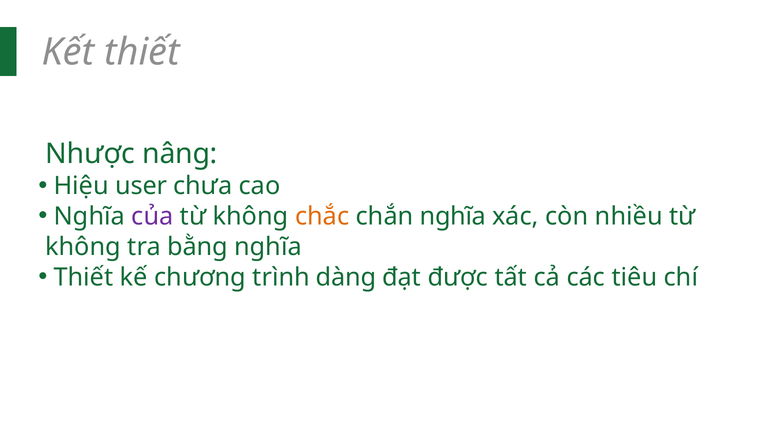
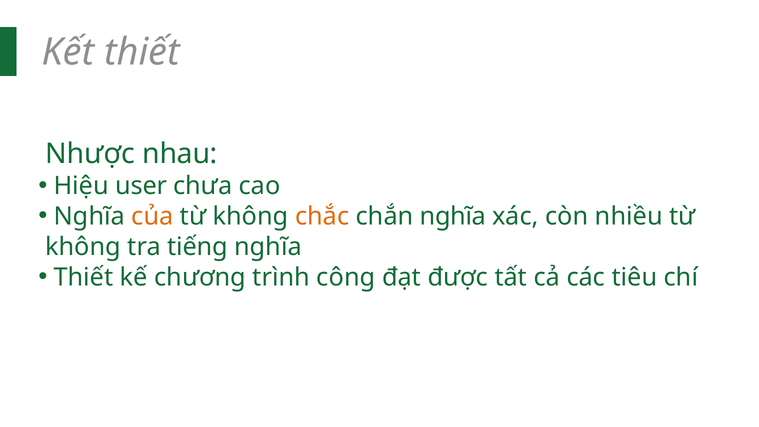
nâng: nâng -> nhau
của colour: purple -> orange
bằng: bằng -> tiếng
dàng: dàng -> công
